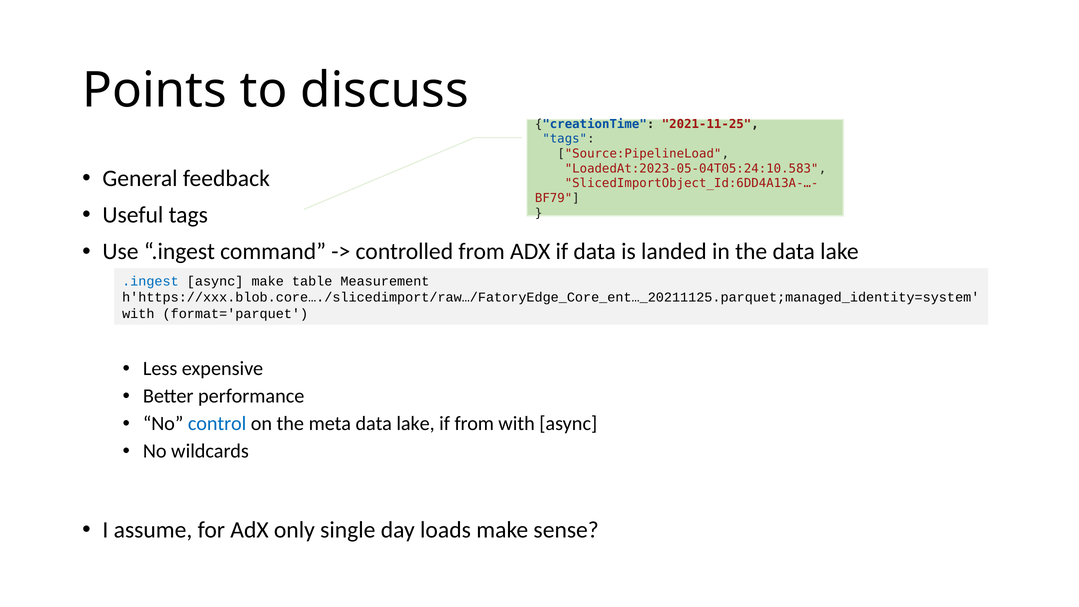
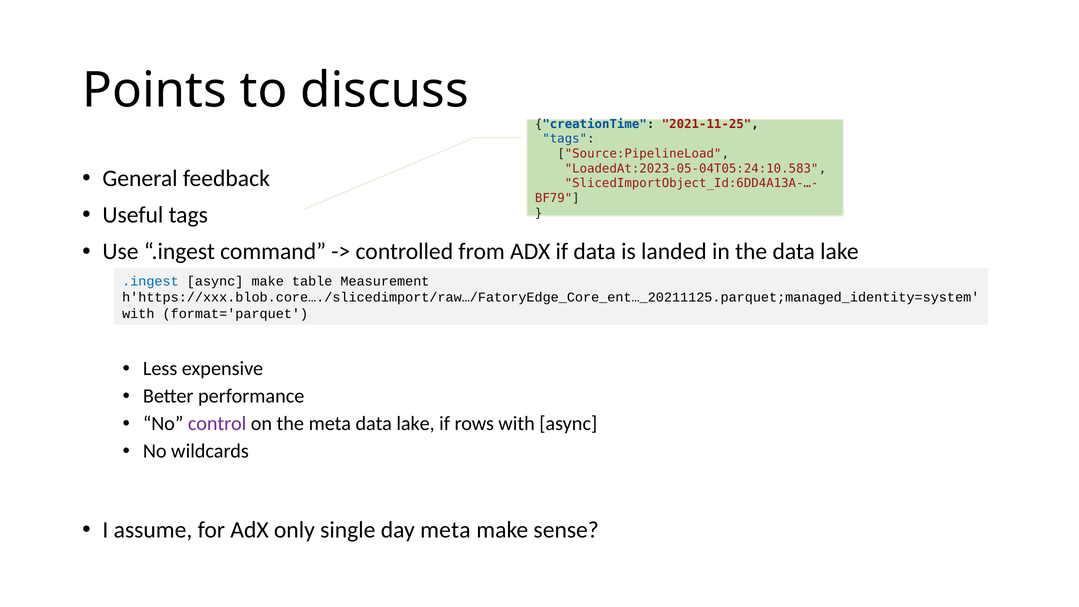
control colour: blue -> purple
if from: from -> rows
day loads: loads -> meta
